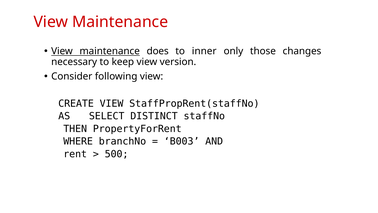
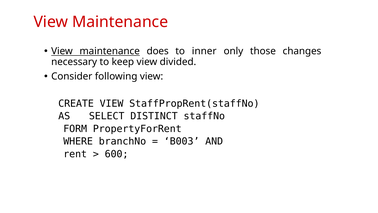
version: version -> divided
THEN: THEN -> FORM
500: 500 -> 600
